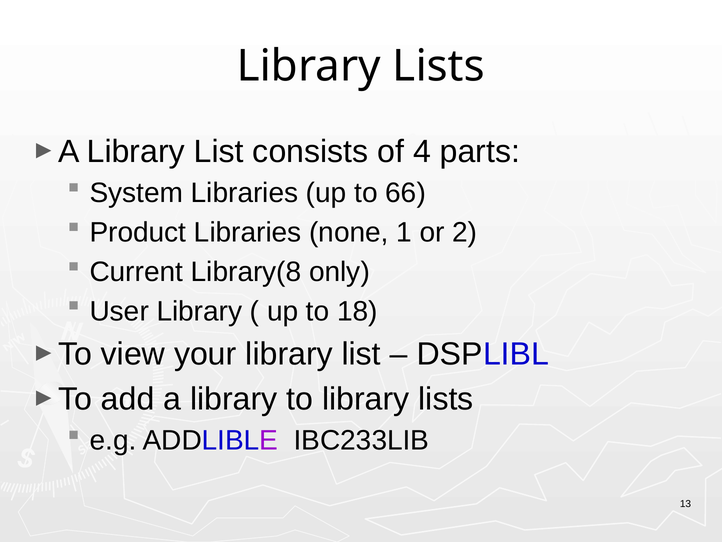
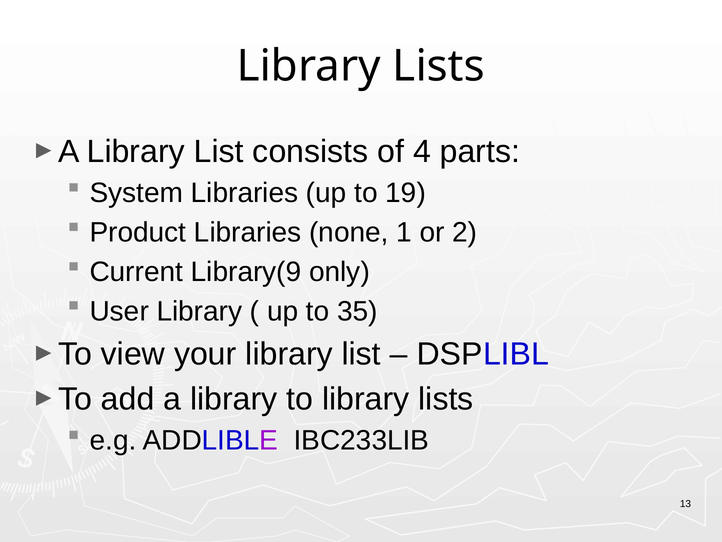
66: 66 -> 19
Library(8: Library(8 -> Library(9
18: 18 -> 35
